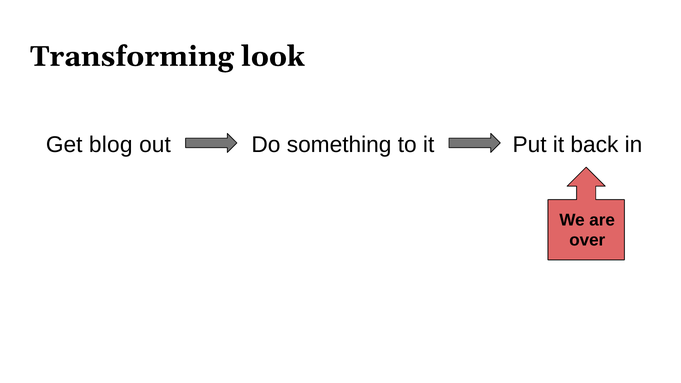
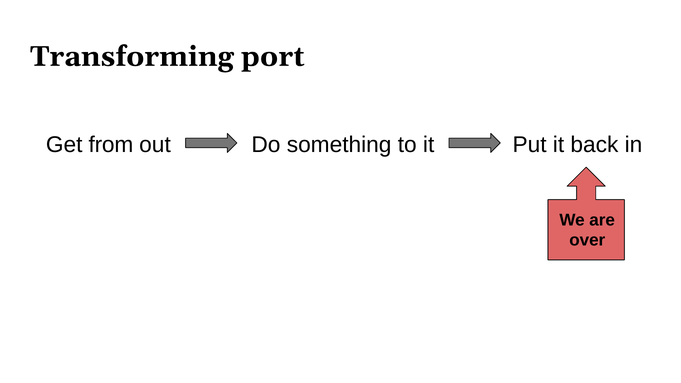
look: look -> port
blog: blog -> from
